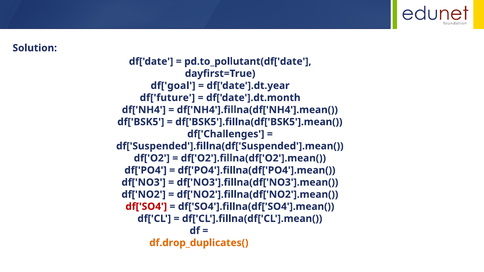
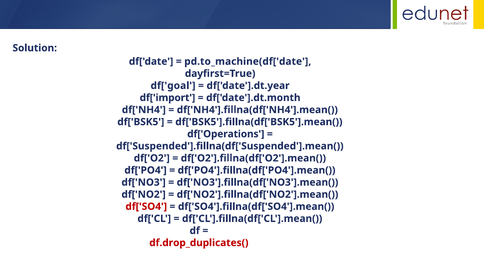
pd.to_pollutant(df['date: pd.to_pollutant(df['date -> pd.to_machine(df['date
df['future: df['future -> df['import
df['Challenges: df['Challenges -> df['Operations
df.drop_duplicates( colour: orange -> red
